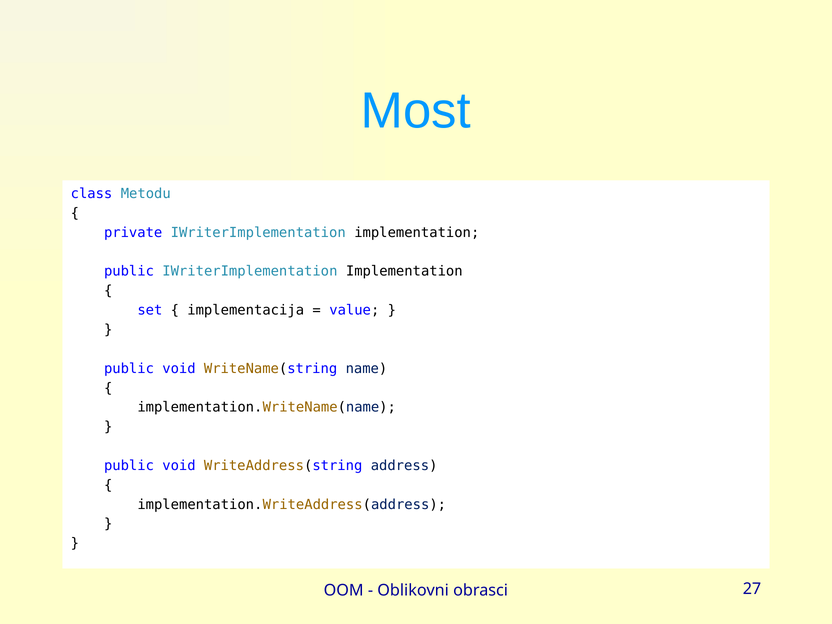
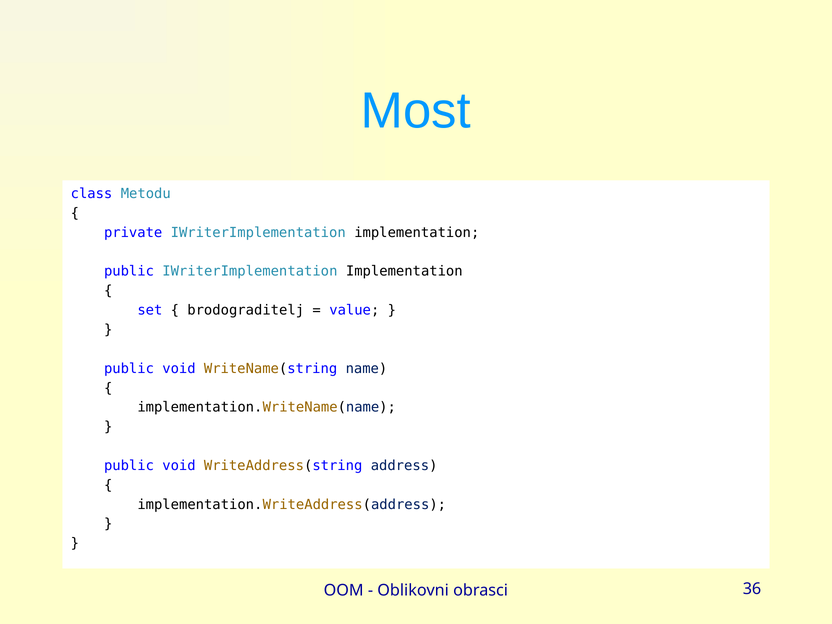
implementacija: implementacija -> brodograditelj
27: 27 -> 36
